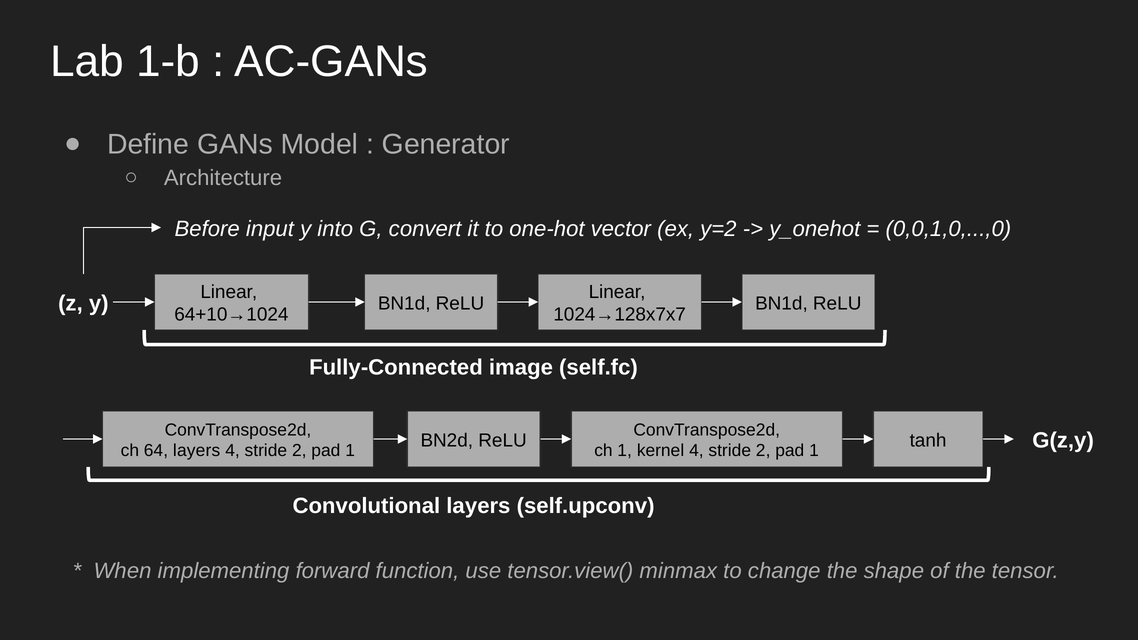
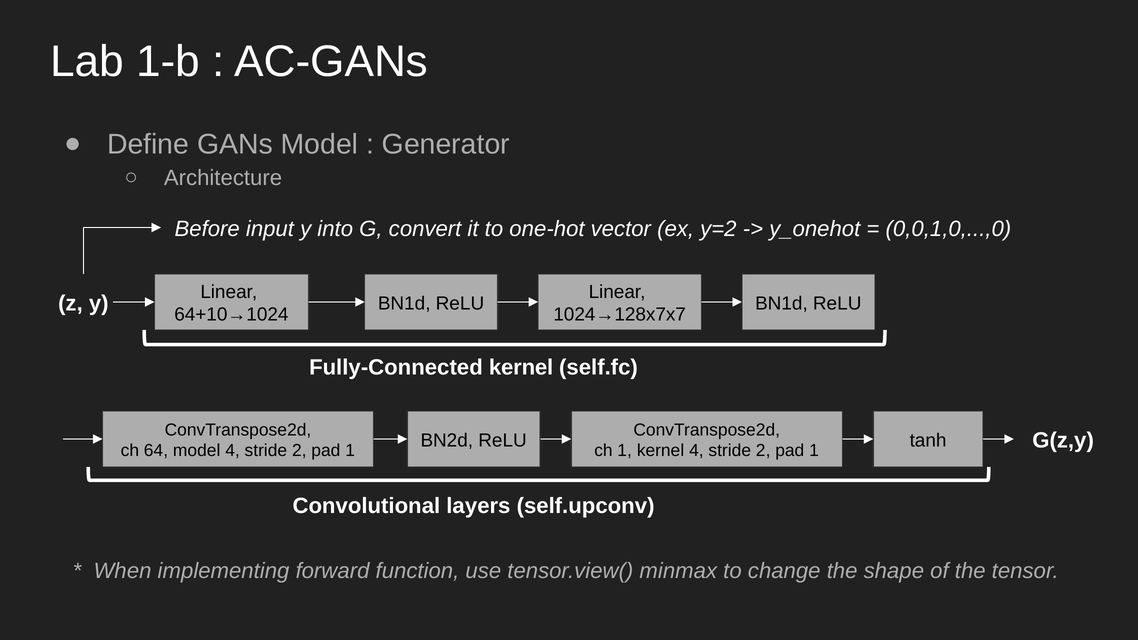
Fully-Connected image: image -> kernel
64 layers: layers -> model
